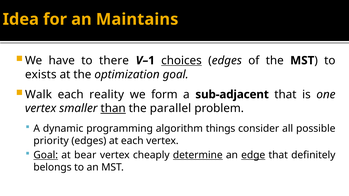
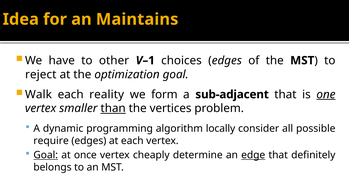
there: there -> other
choices underline: present -> none
exists: exists -> reject
one underline: none -> present
parallel: parallel -> vertices
things: things -> locally
priority: priority -> require
bear: bear -> once
determine underline: present -> none
